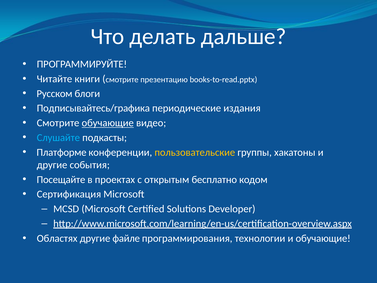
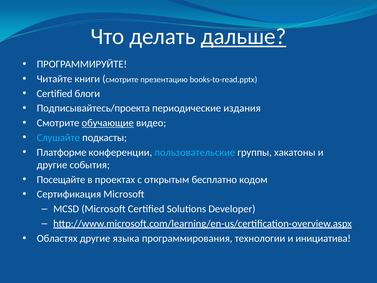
дальше underline: none -> present
Русском at (55, 94): Русском -> Certified
Подписывайтесь/графика: Подписывайтесь/графика -> Подписывайтесь/проекта
пользовательские colour: yellow -> light blue
файле: файле -> языка
и обучающие: обучающие -> инициатива
